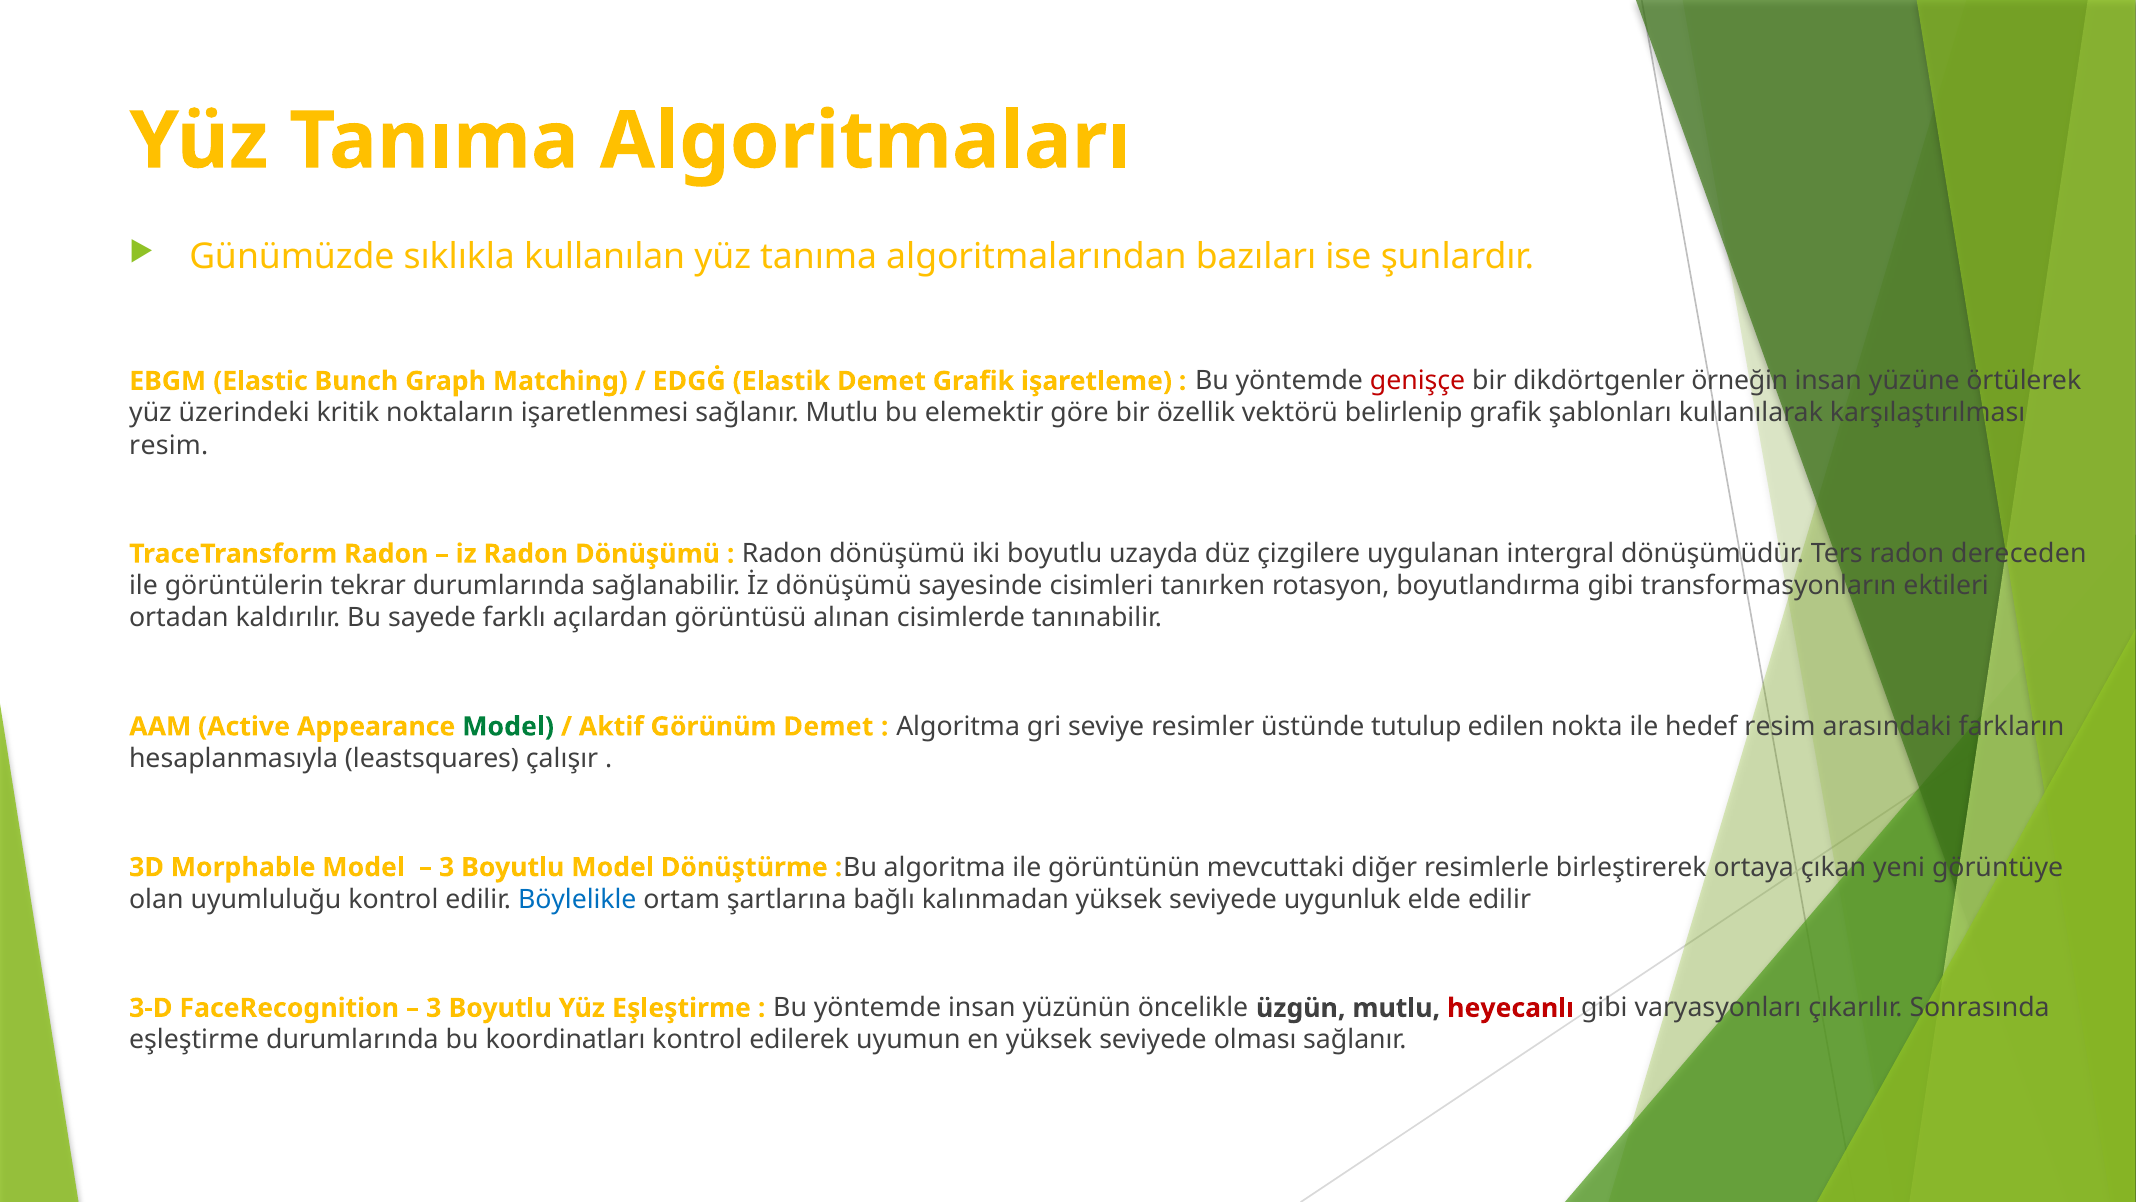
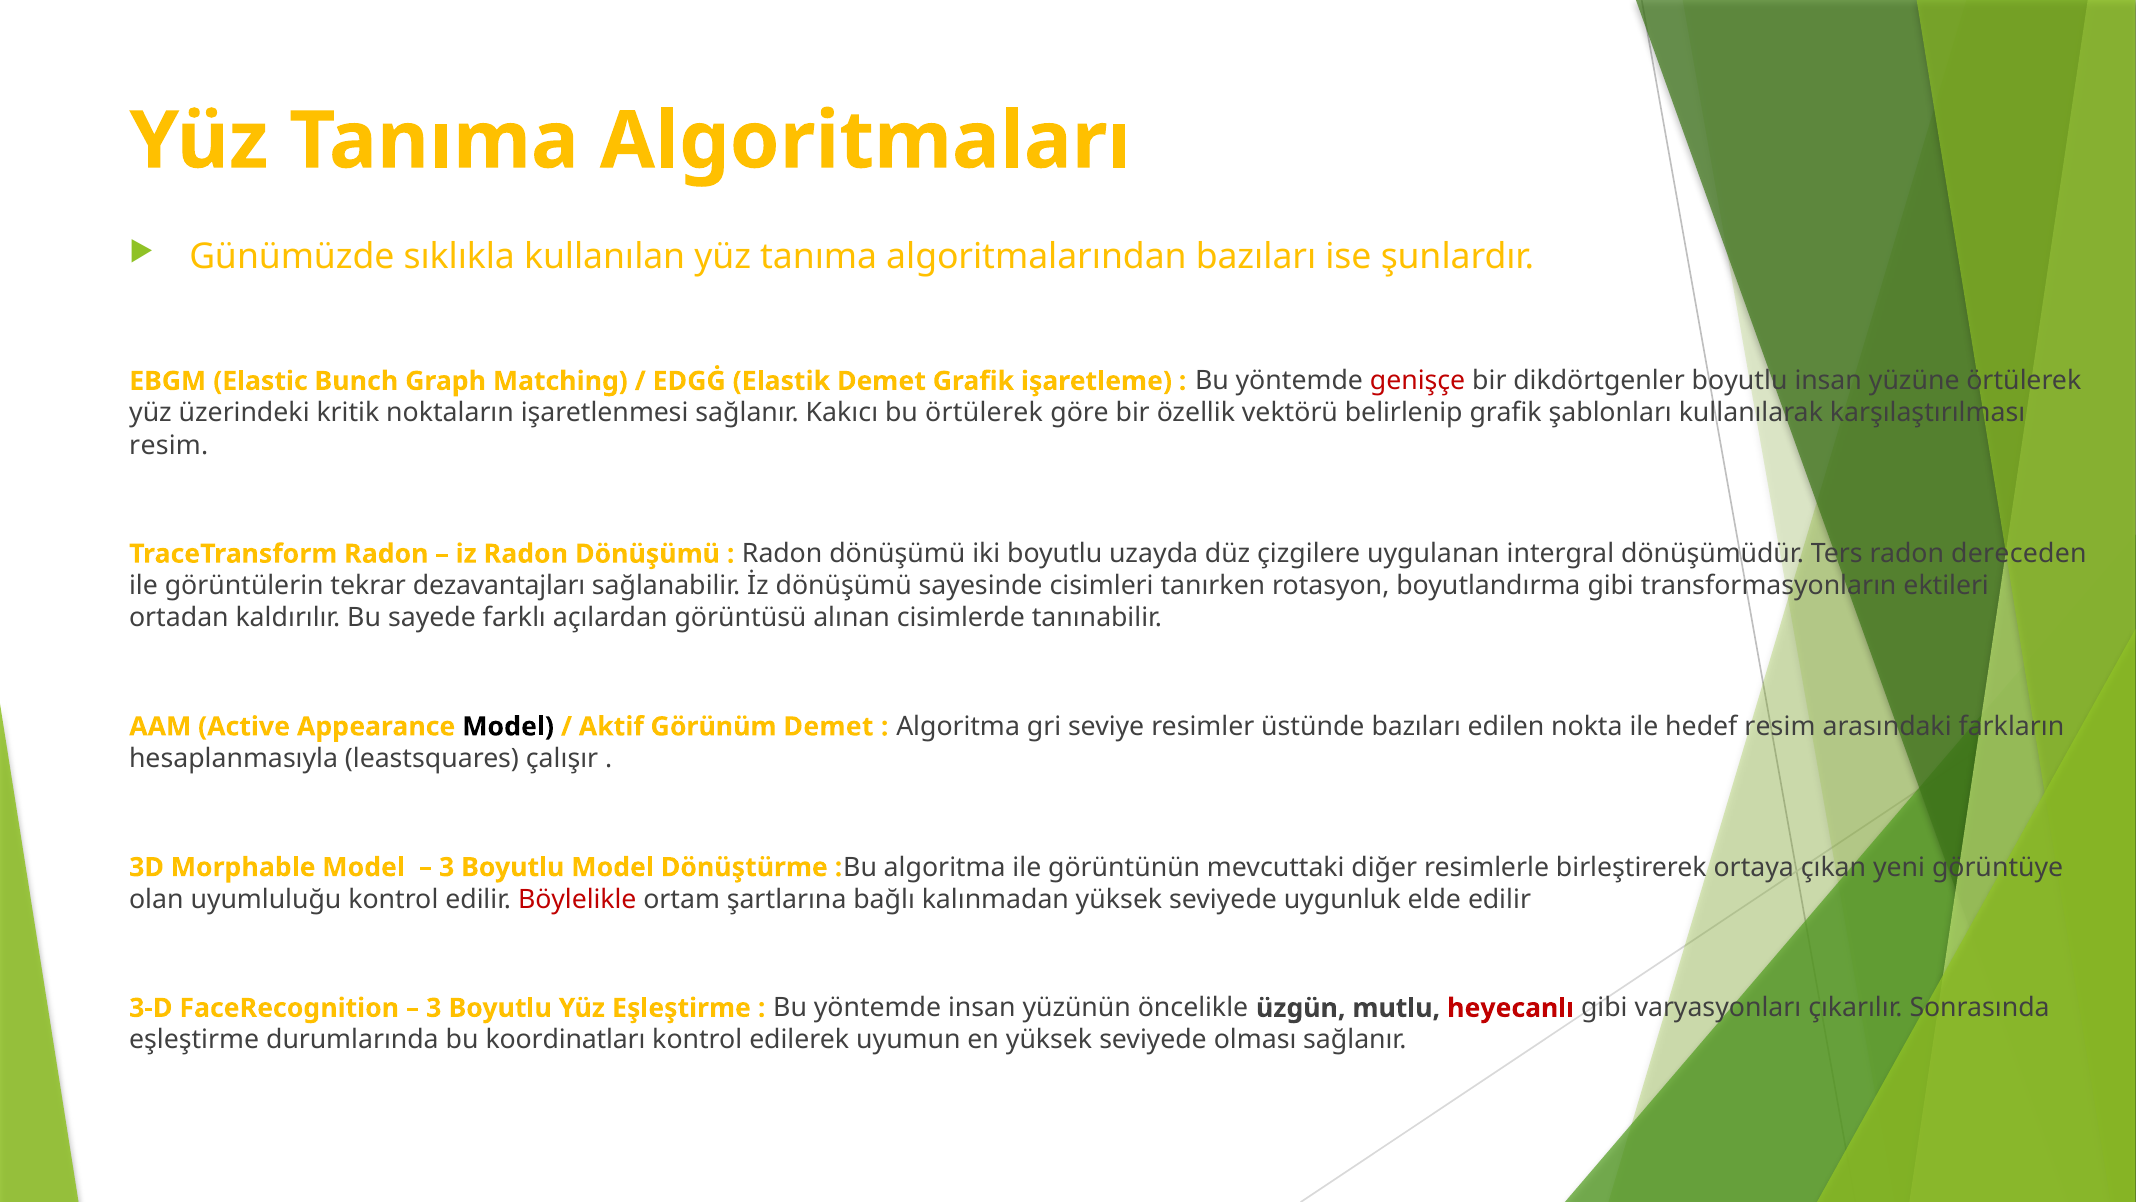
dikdörtgenler örneğin: örneğin -> boyutlu
sağlanır Mutlu: Mutlu -> Kakıcı
bu elemektir: elemektir -> örtülerek
tekrar durumlarında: durumlarında -> dezavantajları
Model at (508, 726) colour: green -> black
üstünde tutulup: tutulup -> bazıları
Böylelikle colour: blue -> red
